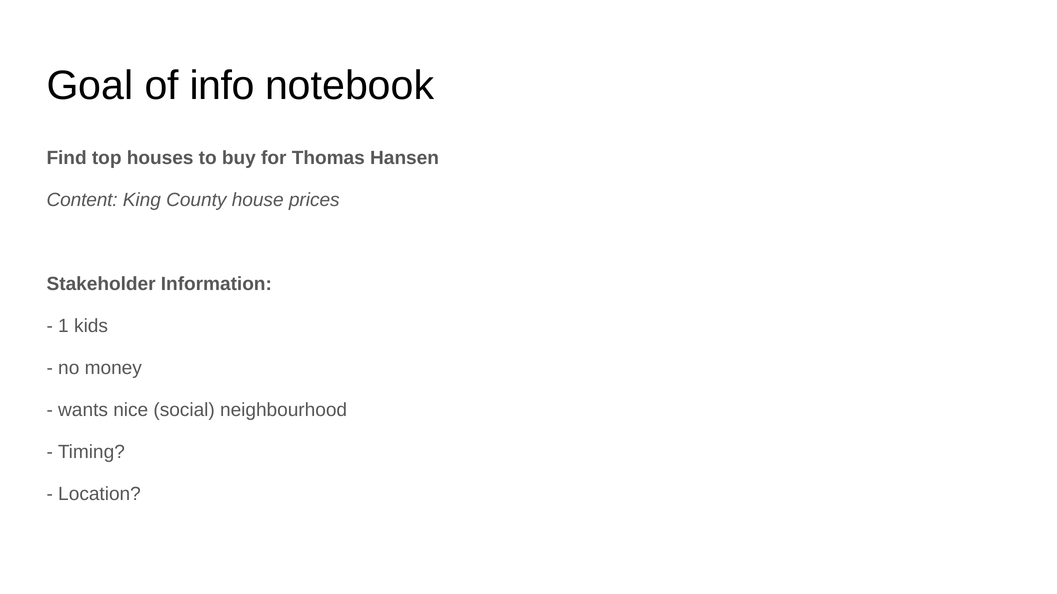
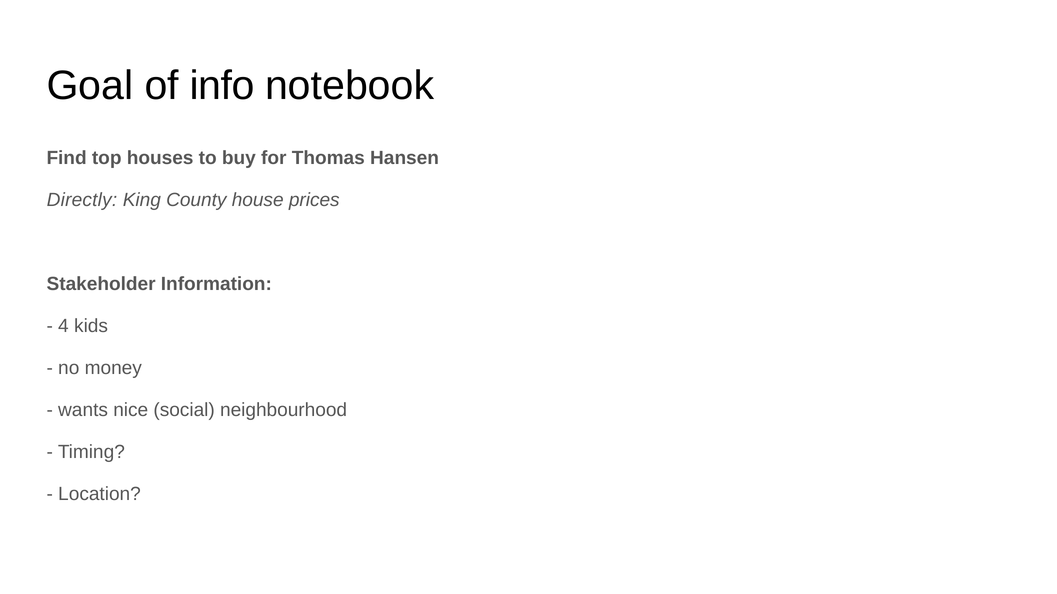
Content: Content -> Directly
1: 1 -> 4
